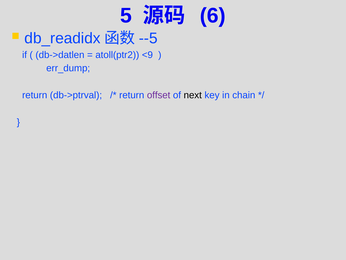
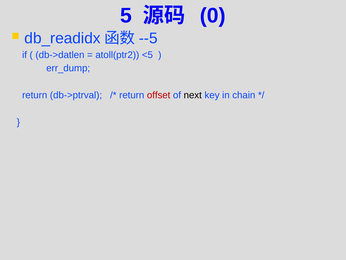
6: 6 -> 0
<9: <9 -> <5
offset colour: purple -> red
